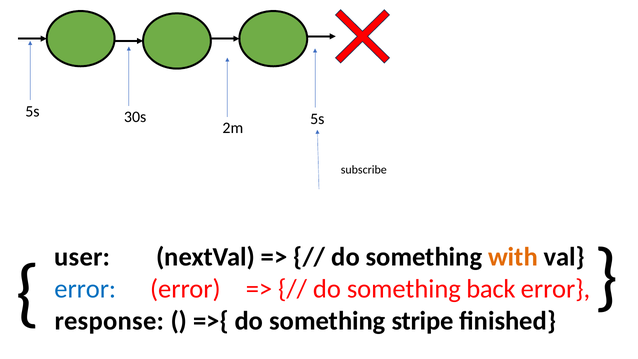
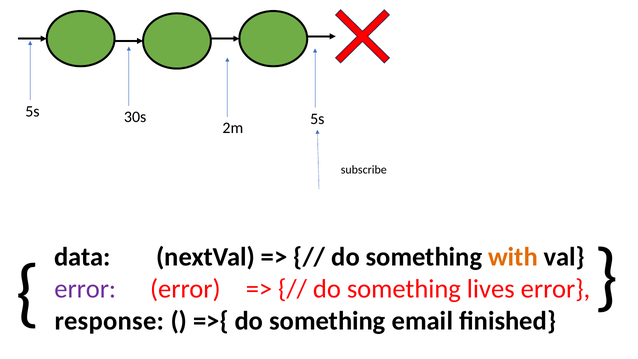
user: user -> data
error at (85, 289) colour: blue -> purple
back: back -> lives
stripe: stripe -> email
